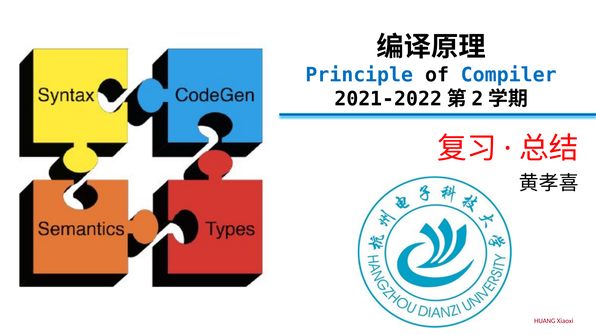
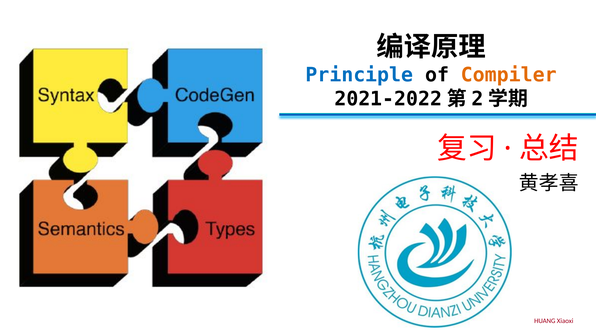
Compiler colour: blue -> orange
